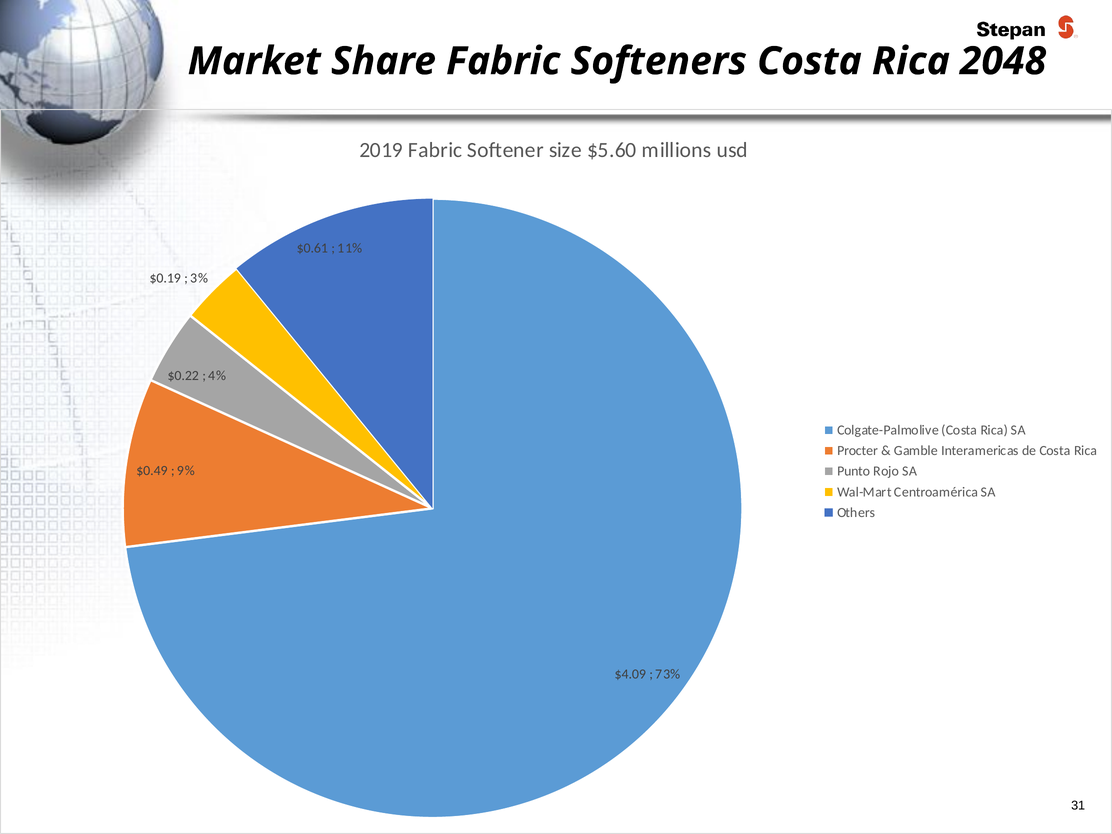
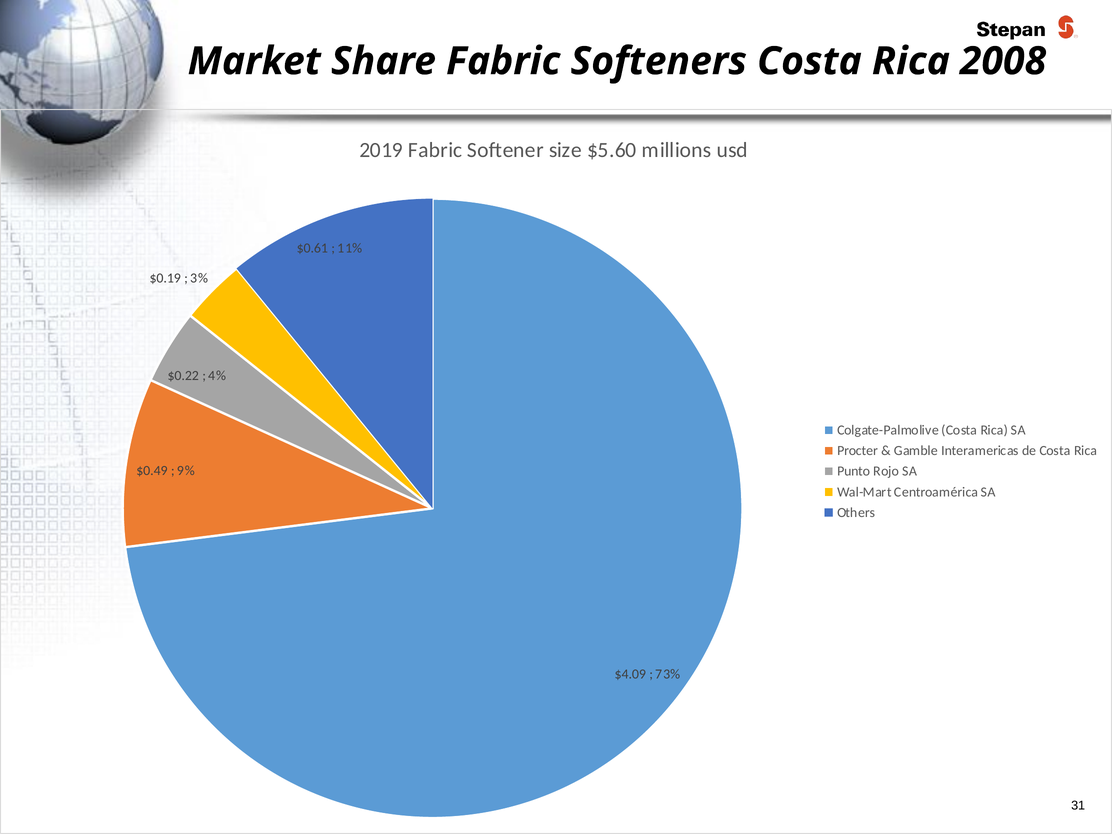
2048: 2048 -> 2008
